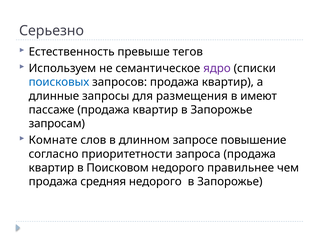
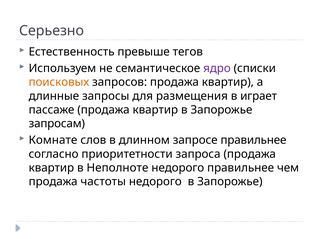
поисковых colour: blue -> orange
имеют: имеют -> играет
запросе повышение: повышение -> правильнее
Поисковом: Поисковом -> Неполноте
средняя: средняя -> частоты
